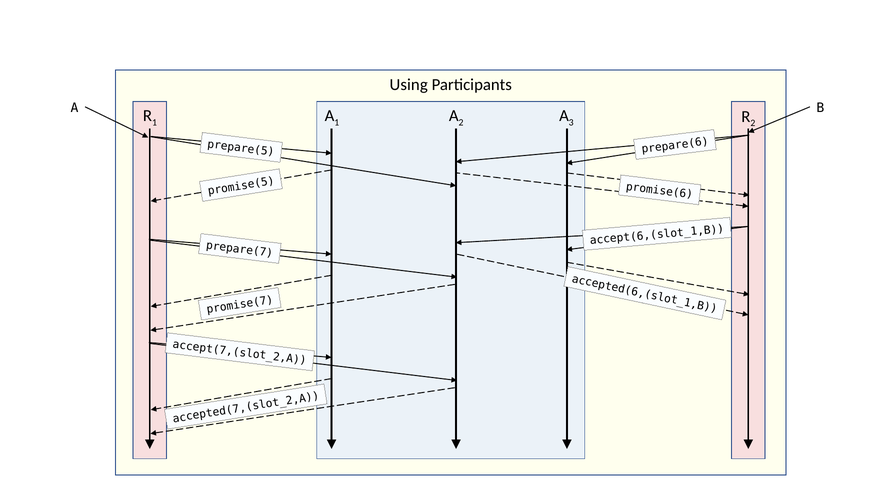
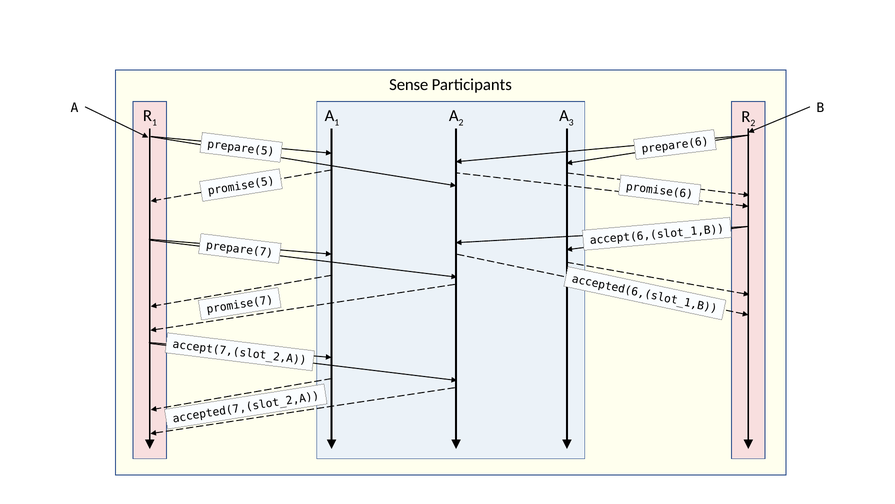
Using: Using -> Sense
